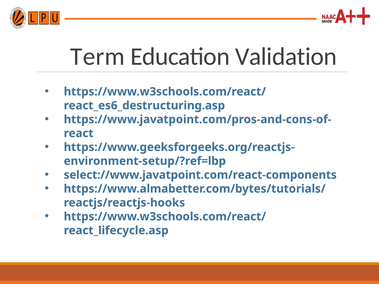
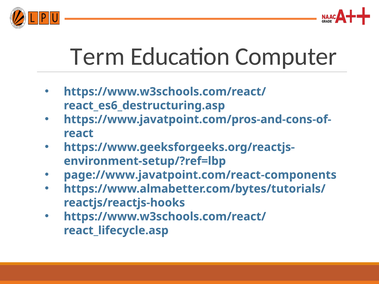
Validation: Validation -> Computer
select://www.javatpoint.com/react-components: select://www.javatpoint.com/react-components -> page://www.javatpoint.com/react-components
